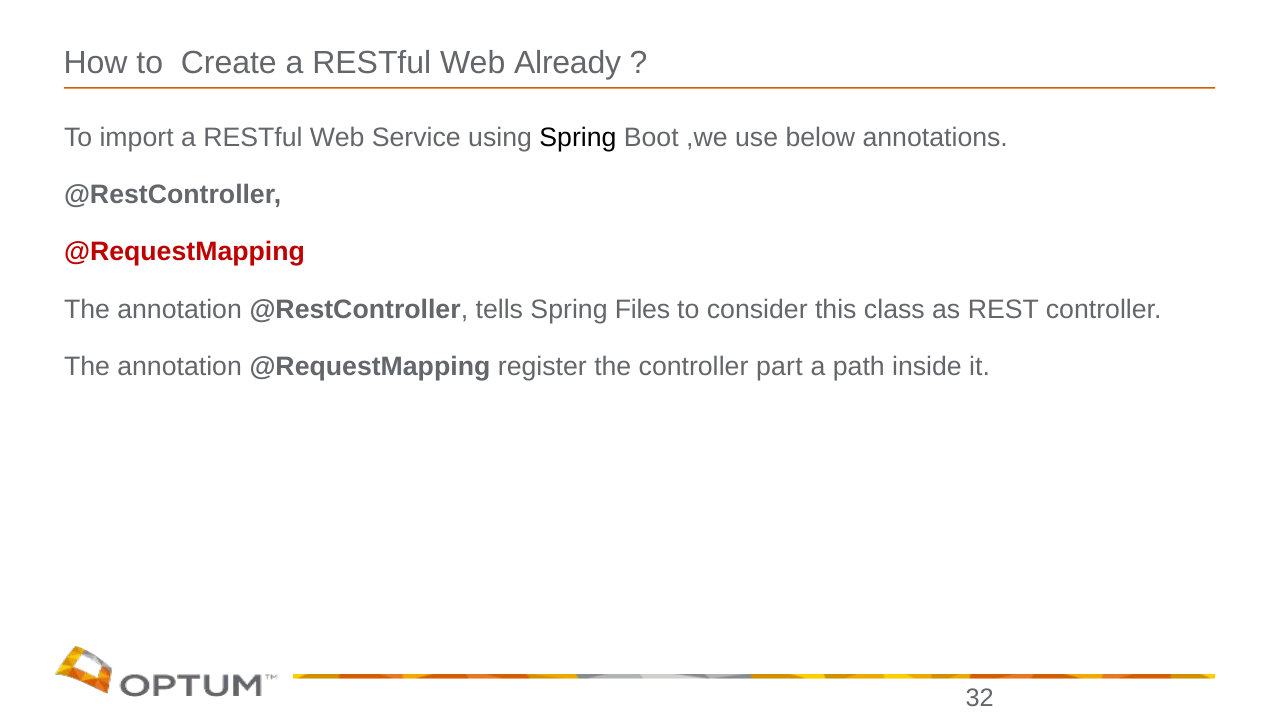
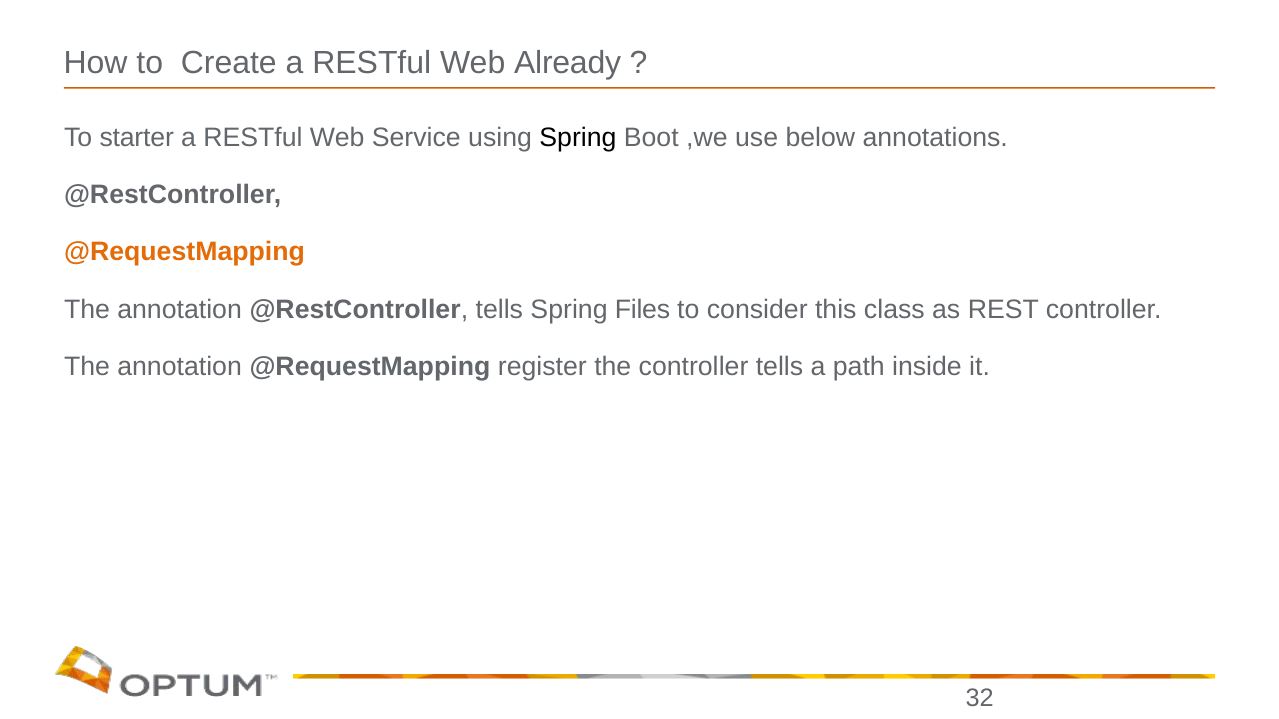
import: import -> starter
@RequestMapping at (184, 252) colour: red -> orange
controller part: part -> tells
